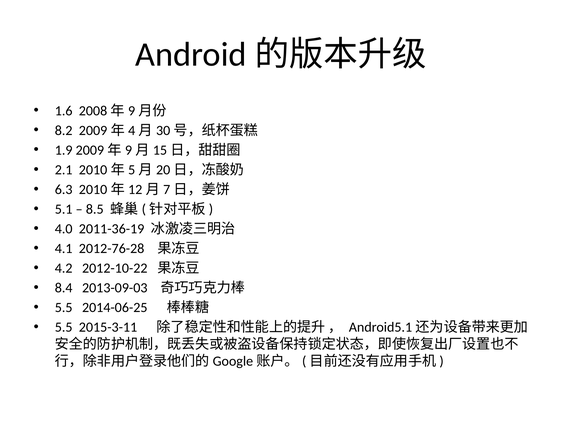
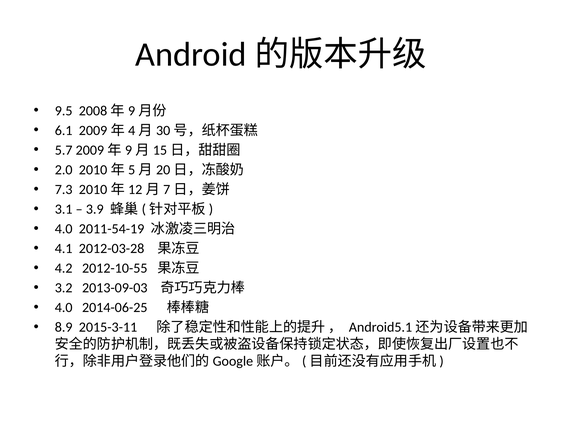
1.6: 1.6 -> 9.5
8.2: 8.2 -> 6.1
1.9: 1.9 -> 5.7
2.1: 2.1 -> 2.0
6.3: 6.3 -> 7.3
5.1: 5.1 -> 3.1
8.5: 8.5 -> 3.9
2011-36-19: 2011-36-19 -> 2011-54-19
2012-76-28: 2012-76-28 -> 2012-03-28
2012-10-22: 2012-10-22 -> 2012-10-55
8.4: 8.4 -> 3.2
5.5 at (64, 307): 5.5 -> 4.0
5.5 at (64, 327): 5.5 -> 8.9
